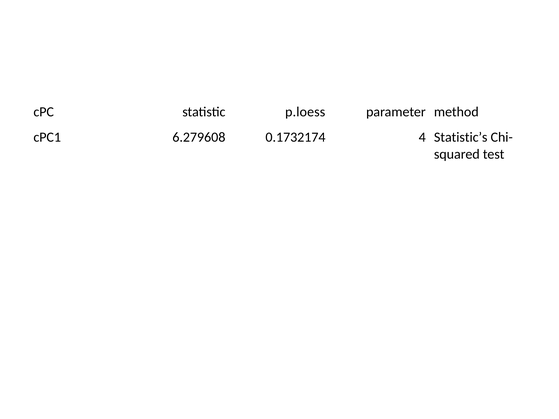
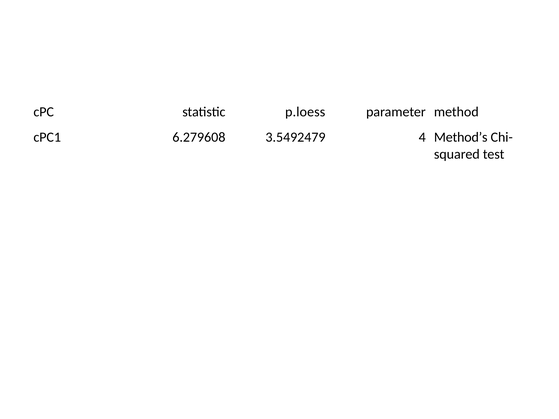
0.1732174: 0.1732174 -> 3.5492479
Statistic’s: Statistic’s -> Method’s
